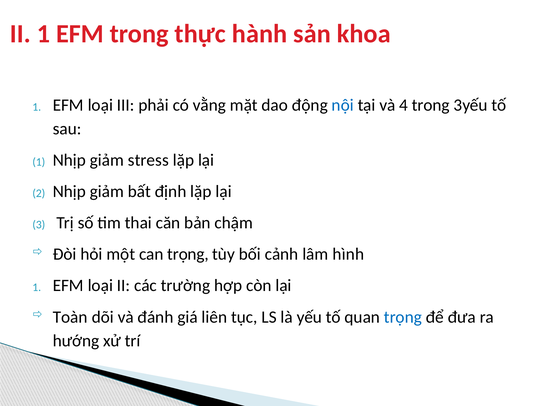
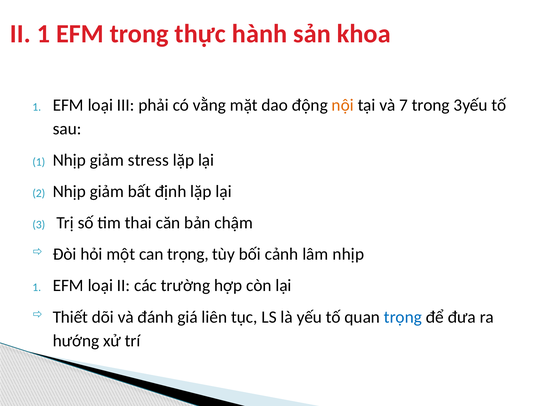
nội colour: blue -> orange
4: 4 -> 7
lâm hình: hình -> nhịp
Toàn: Toàn -> Thiết
